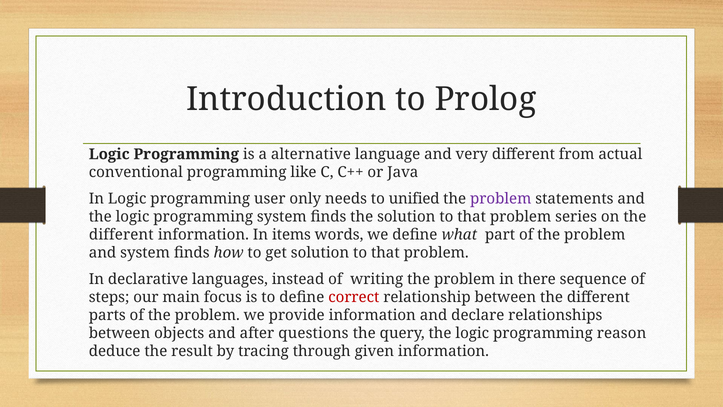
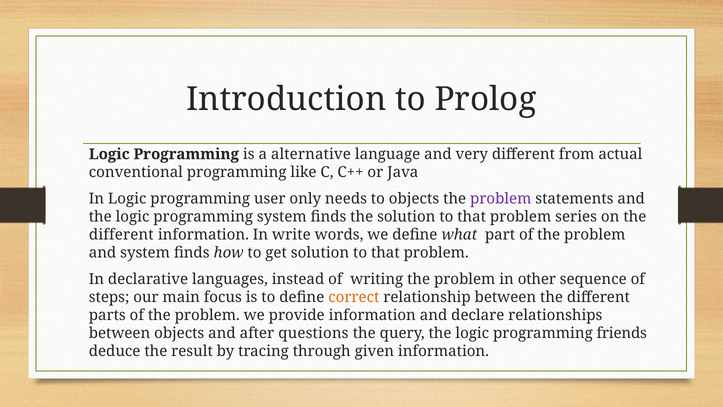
to unified: unified -> objects
items: items -> write
there: there -> other
correct colour: red -> orange
reason: reason -> friends
